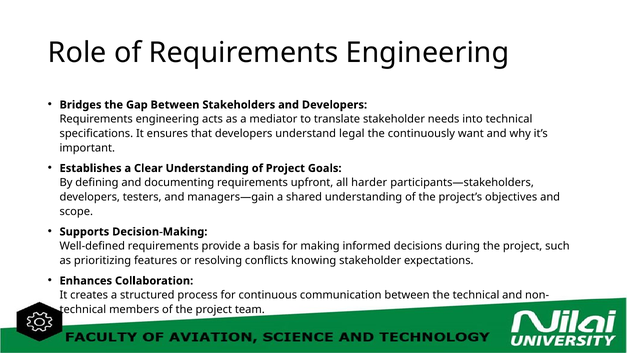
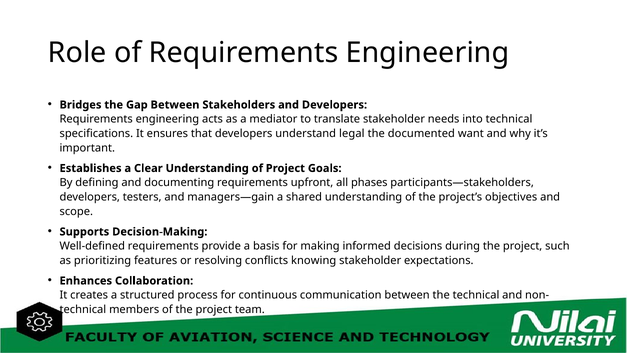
continuously: continuously -> documented
harder: harder -> phases
